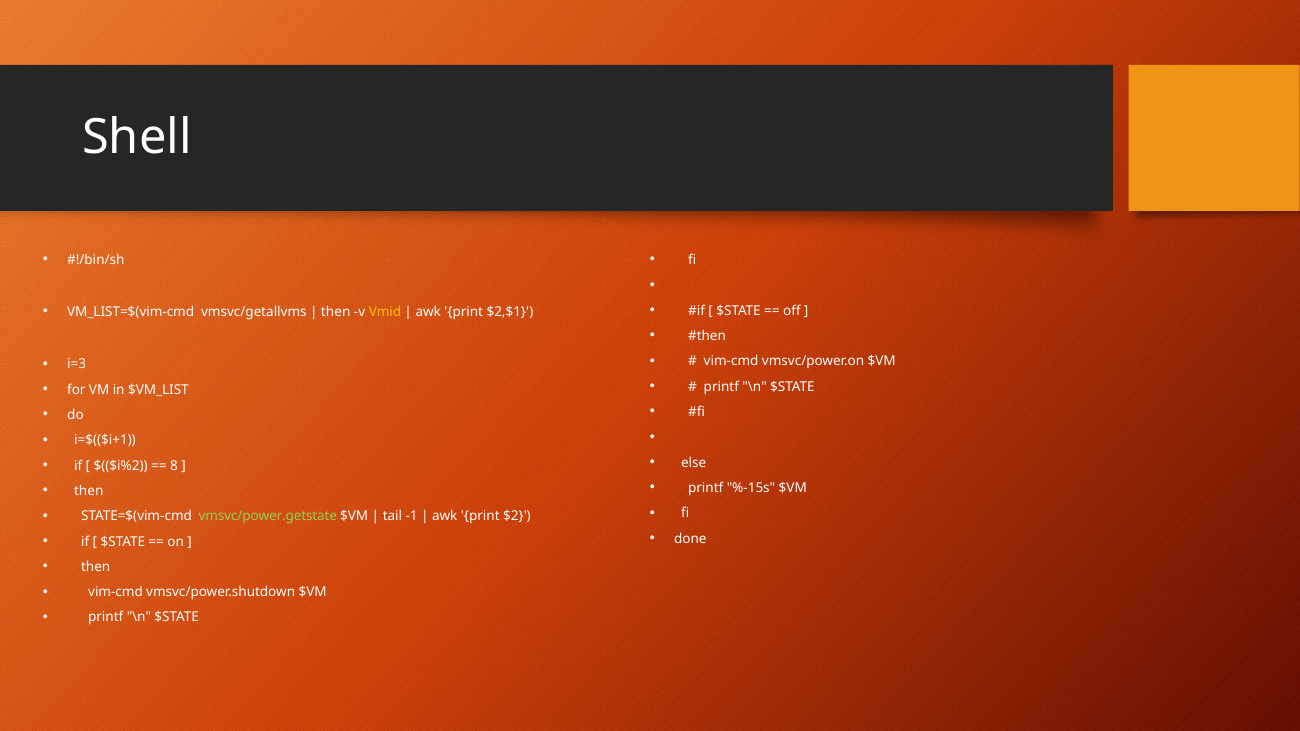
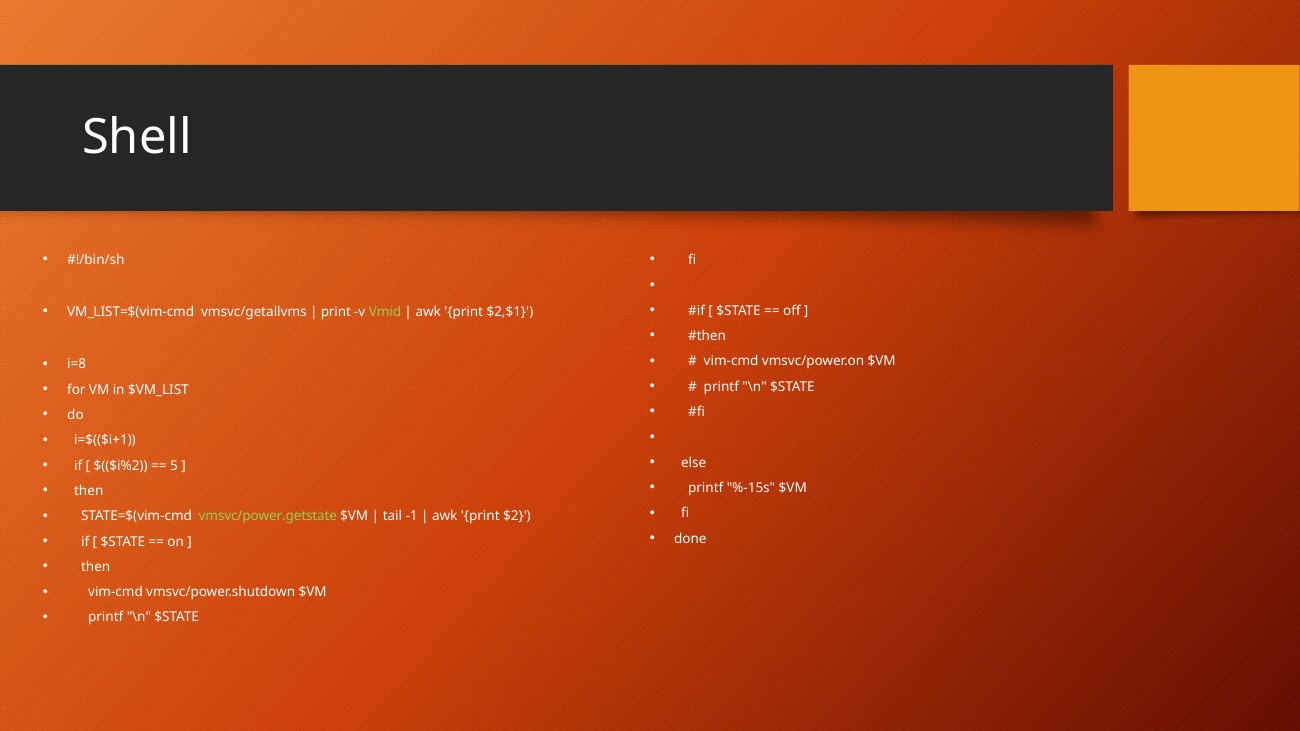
then at (336, 312): then -> print
Vmid colour: yellow -> light green
i=3: i=3 -> i=8
8: 8 -> 5
